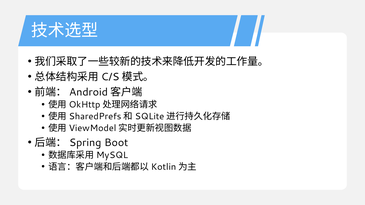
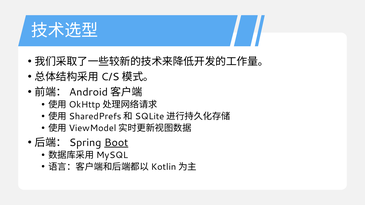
Boot underline: none -> present
